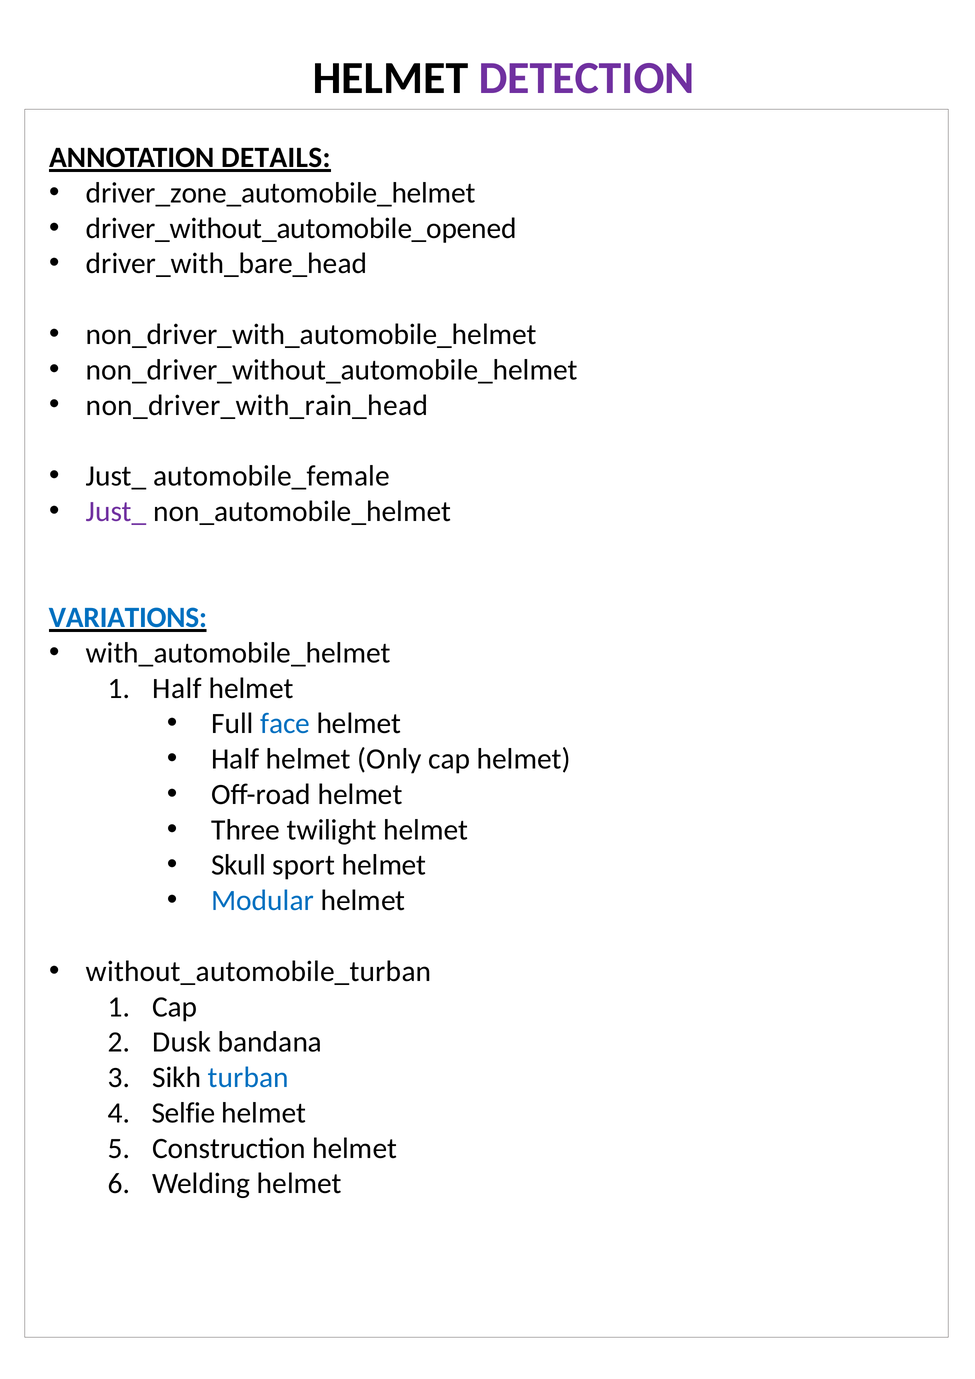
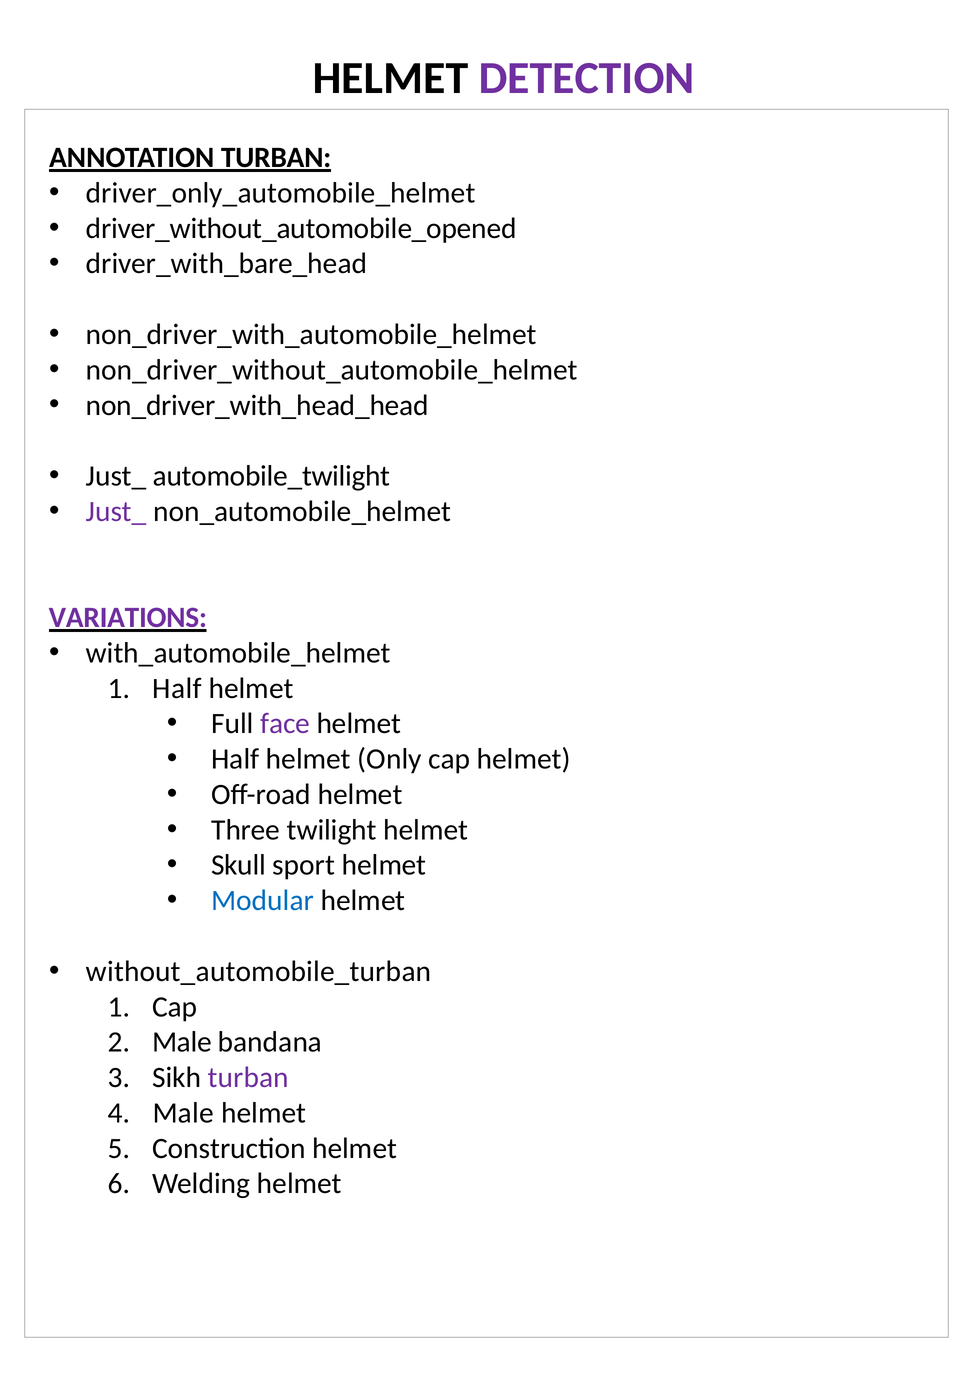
ANNOTATION DETAILS: DETAILS -> TURBAN
driver_zone_automobile_helmet: driver_zone_automobile_helmet -> driver_only_automobile_helmet
non_driver_with_rain_head: non_driver_with_rain_head -> non_driver_with_head_head
automobile_female: automobile_female -> automobile_twilight
VARIATIONS colour: blue -> purple
face colour: blue -> purple
Dusk at (182, 1042): Dusk -> Male
turban at (248, 1077) colour: blue -> purple
Selfie at (184, 1113): Selfie -> Male
